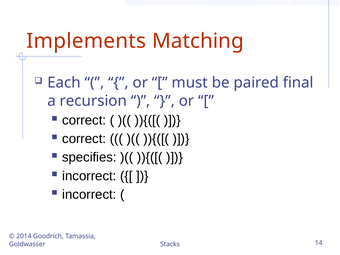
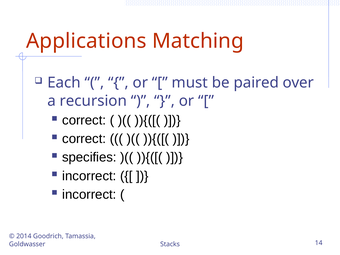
Implements: Implements -> Applications
final: final -> over
